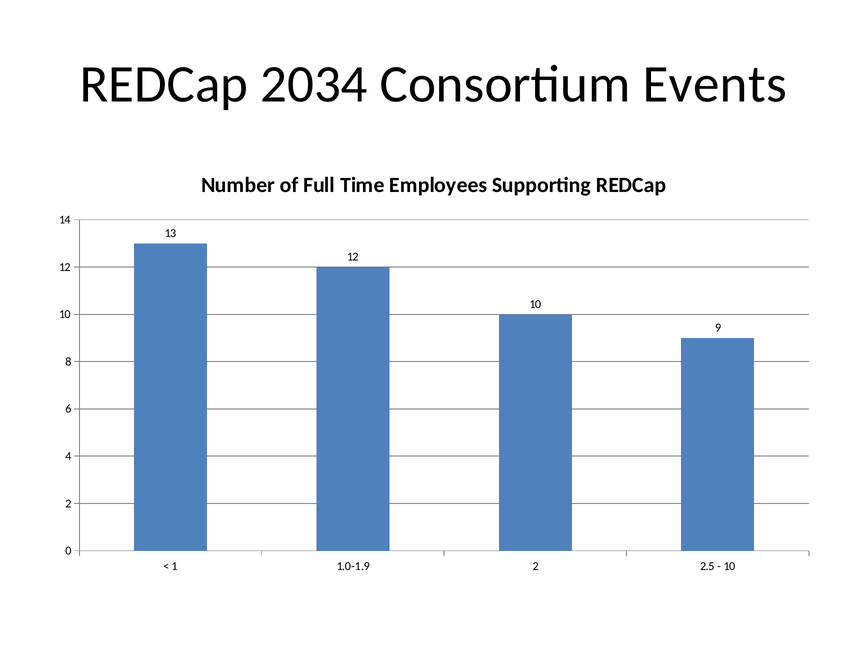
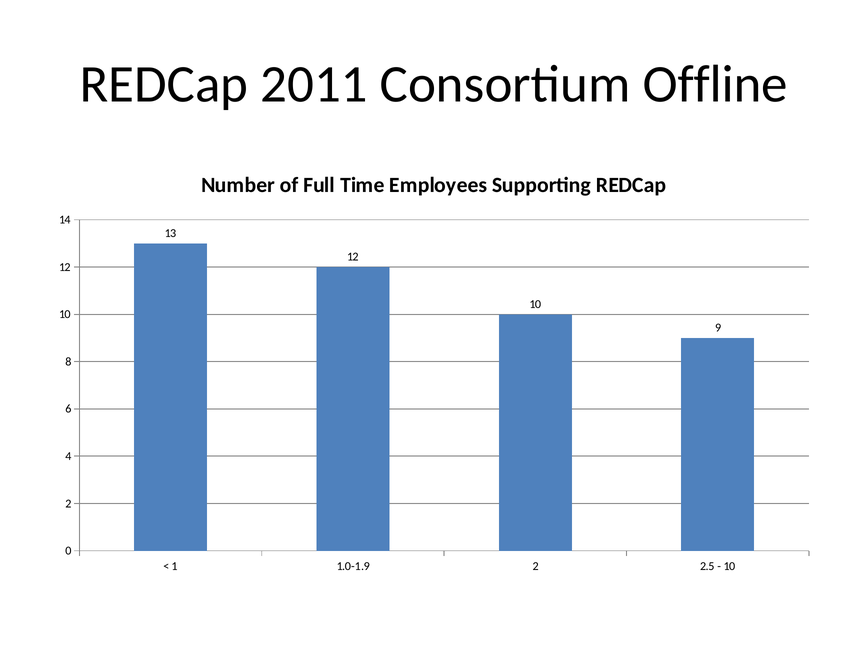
2034: 2034 -> 2011
Events: Events -> Offline
